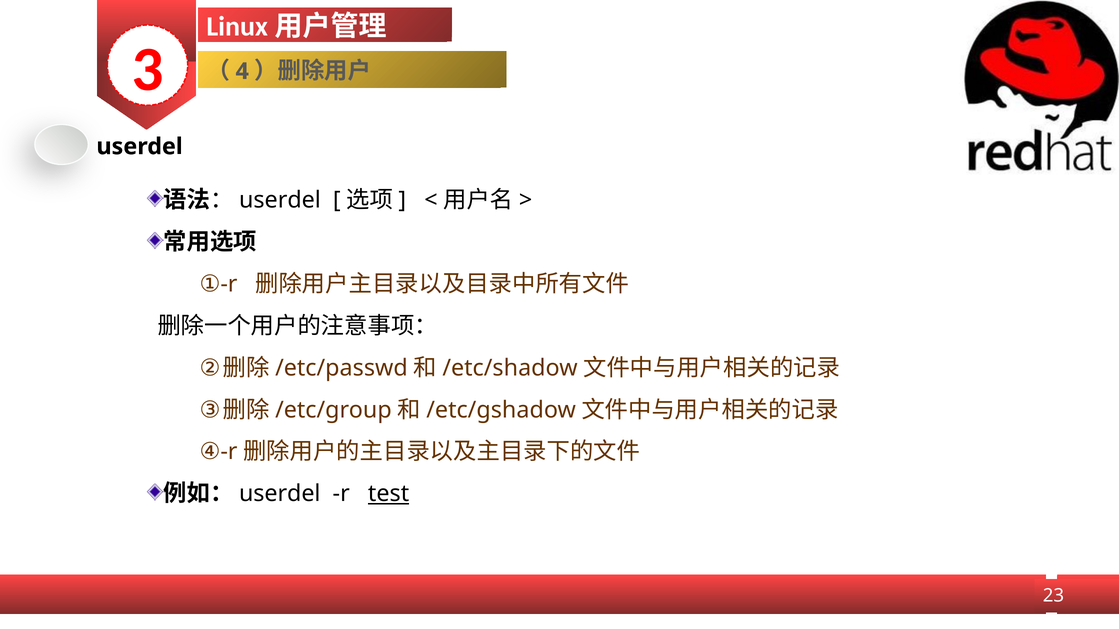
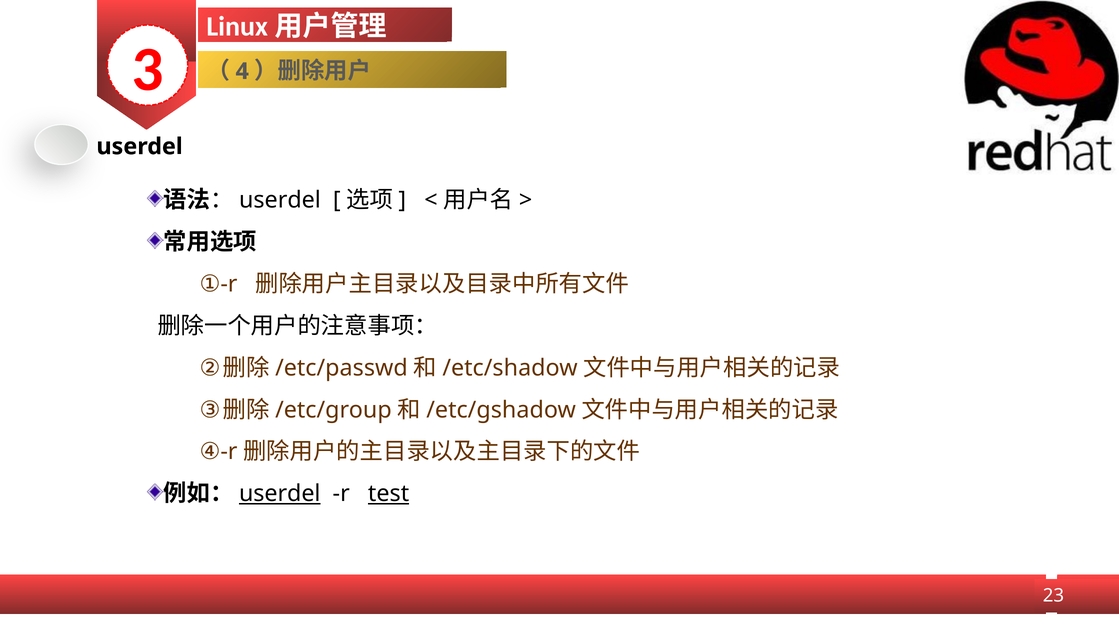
userdel at (280, 494) underline: none -> present
